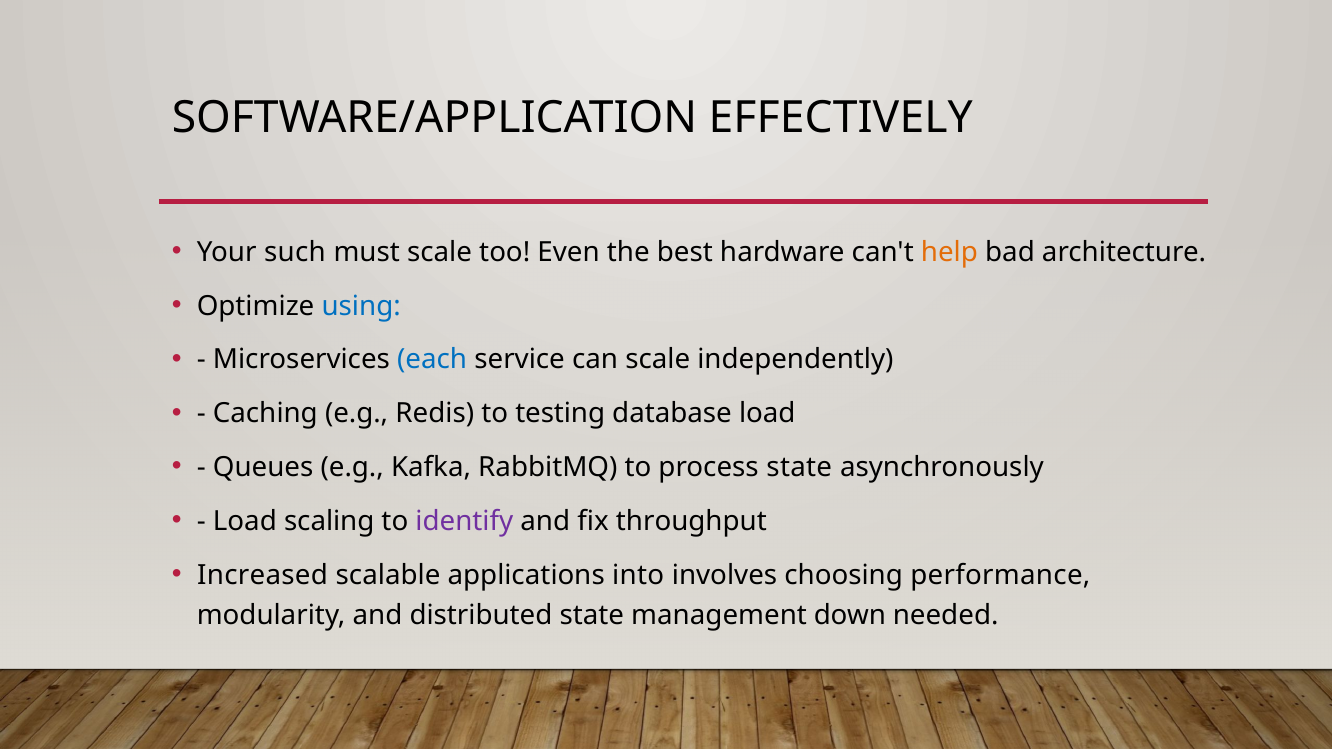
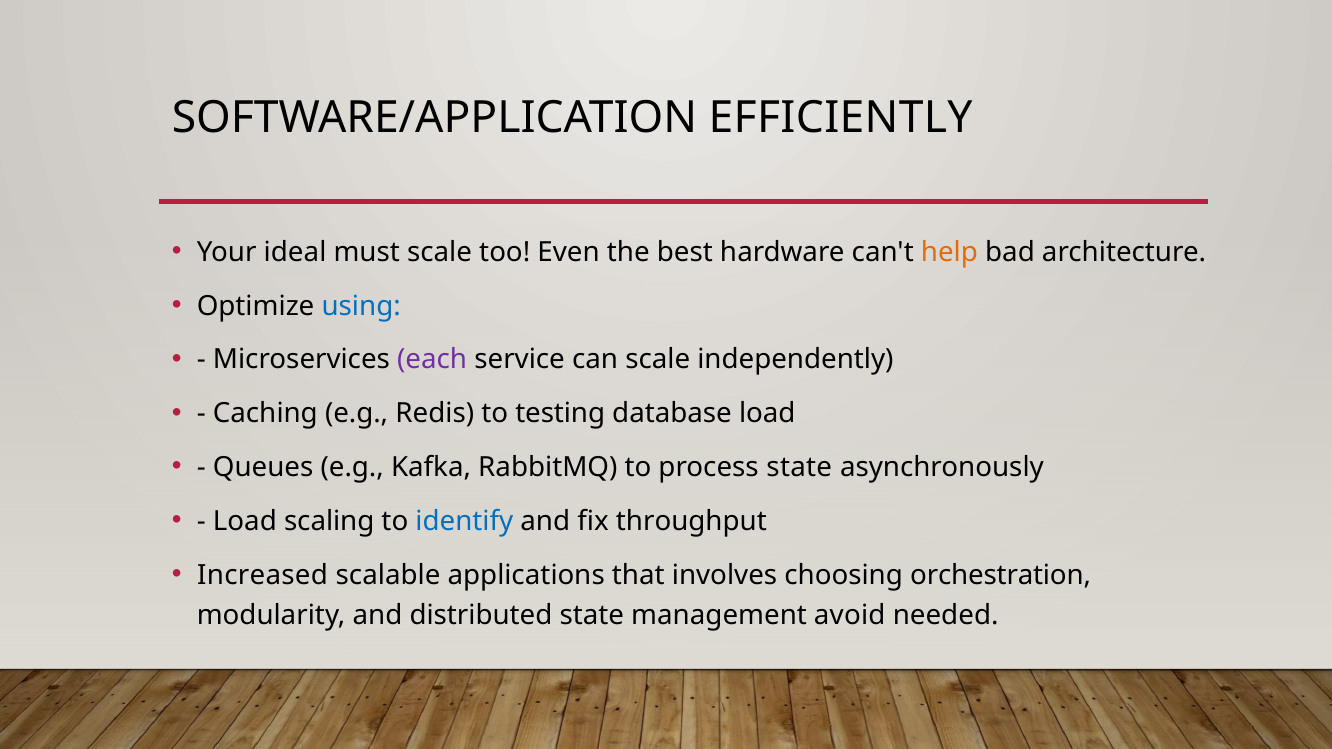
EFFECTIVELY: EFFECTIVELY -> EFFICIENTLY
such: such -> ideal
each colour: blue -> purple
identify colour: purple -> blue
into: into -> that
performance: performance -> orchestration
down: down -> avoid
